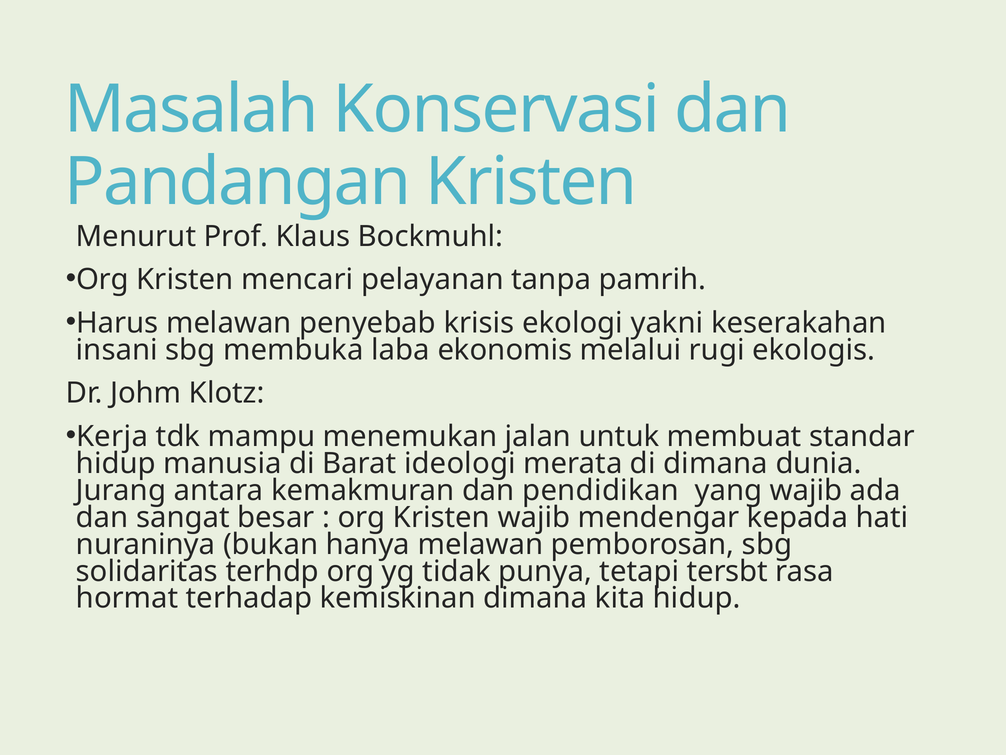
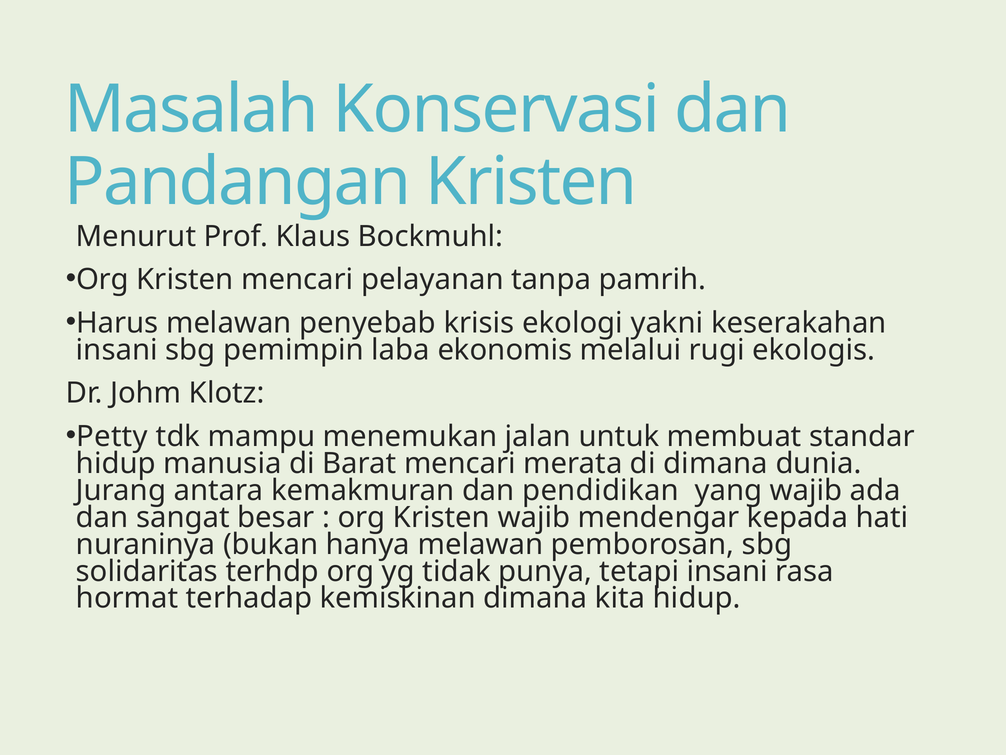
membuka: membuka -> pemimpin
Kerja: Kerja -> Petty
Barat ideologi: ideologi -> mencari
tetapi tersbt: tersbt -> insani
